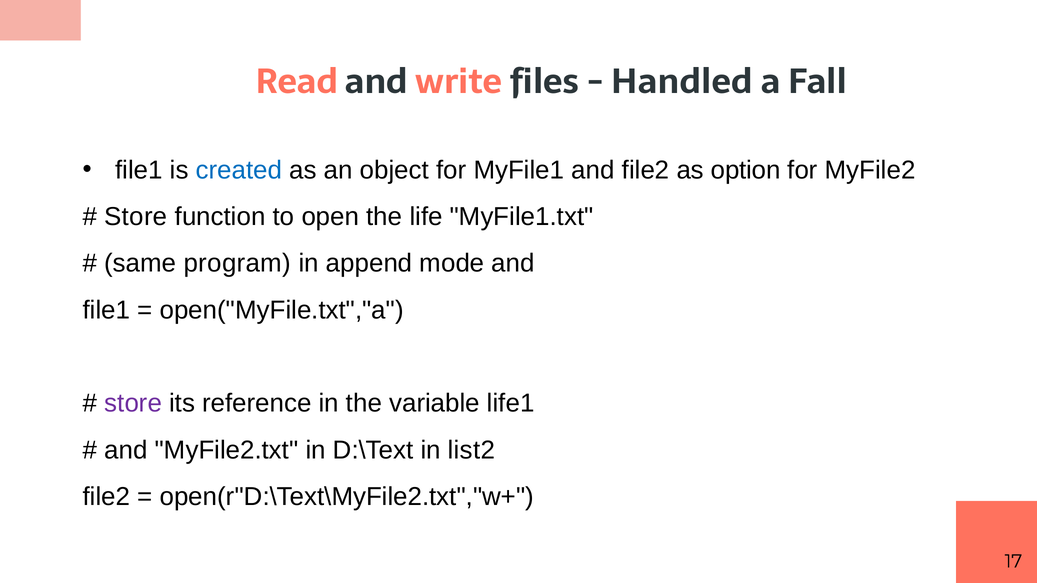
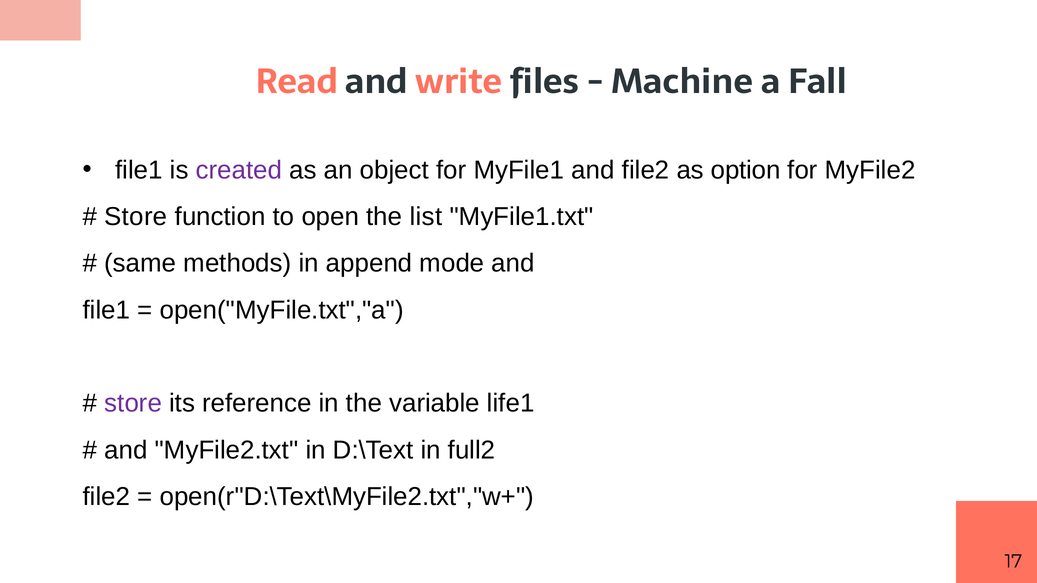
Handled: Handled -> Machine
created colour: blue -> purple
life: life -> list
program: program -> methods
list2: list2 -> full2
